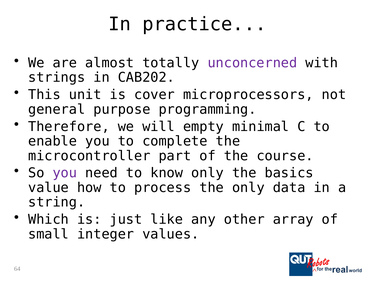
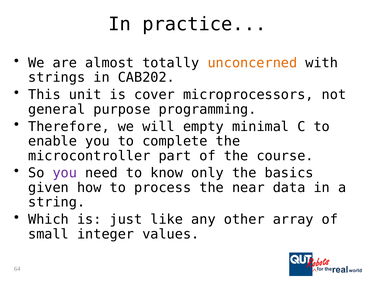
unconcerned colour: purple -> orange
value: value -> given
the only: only -> near
